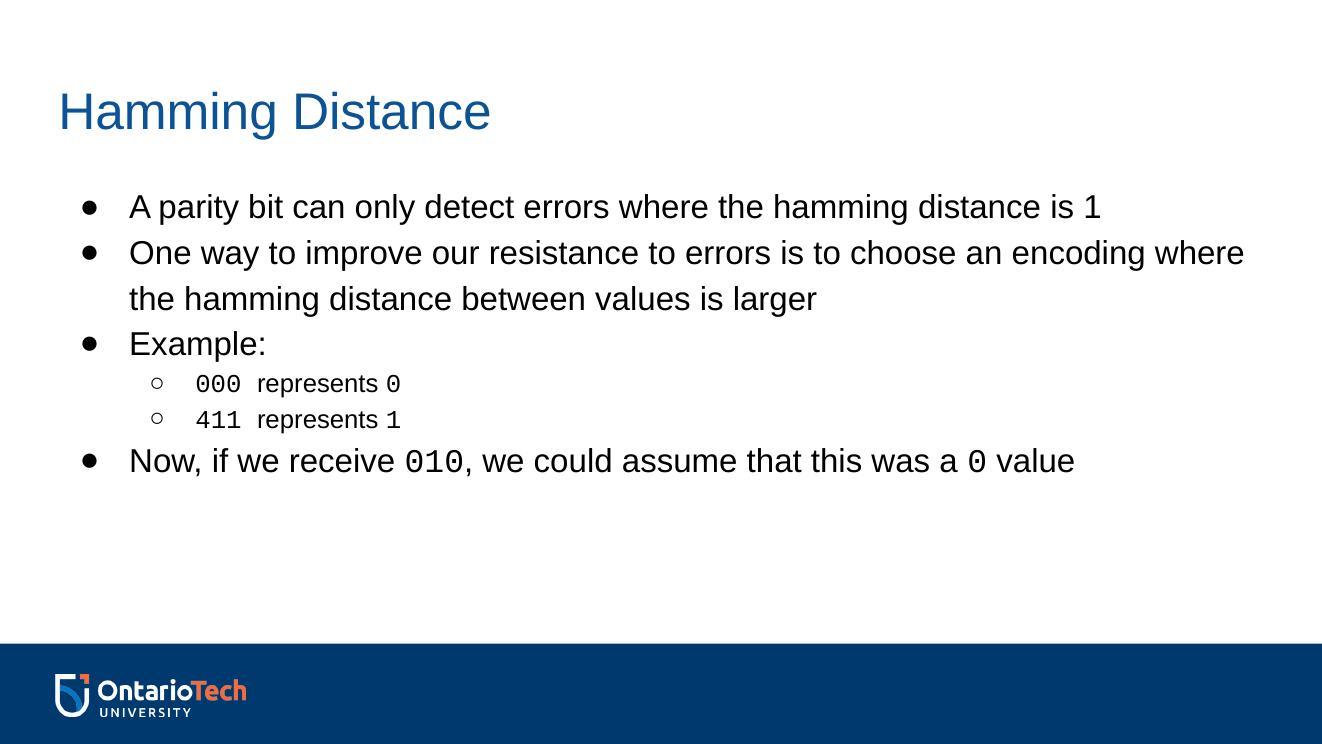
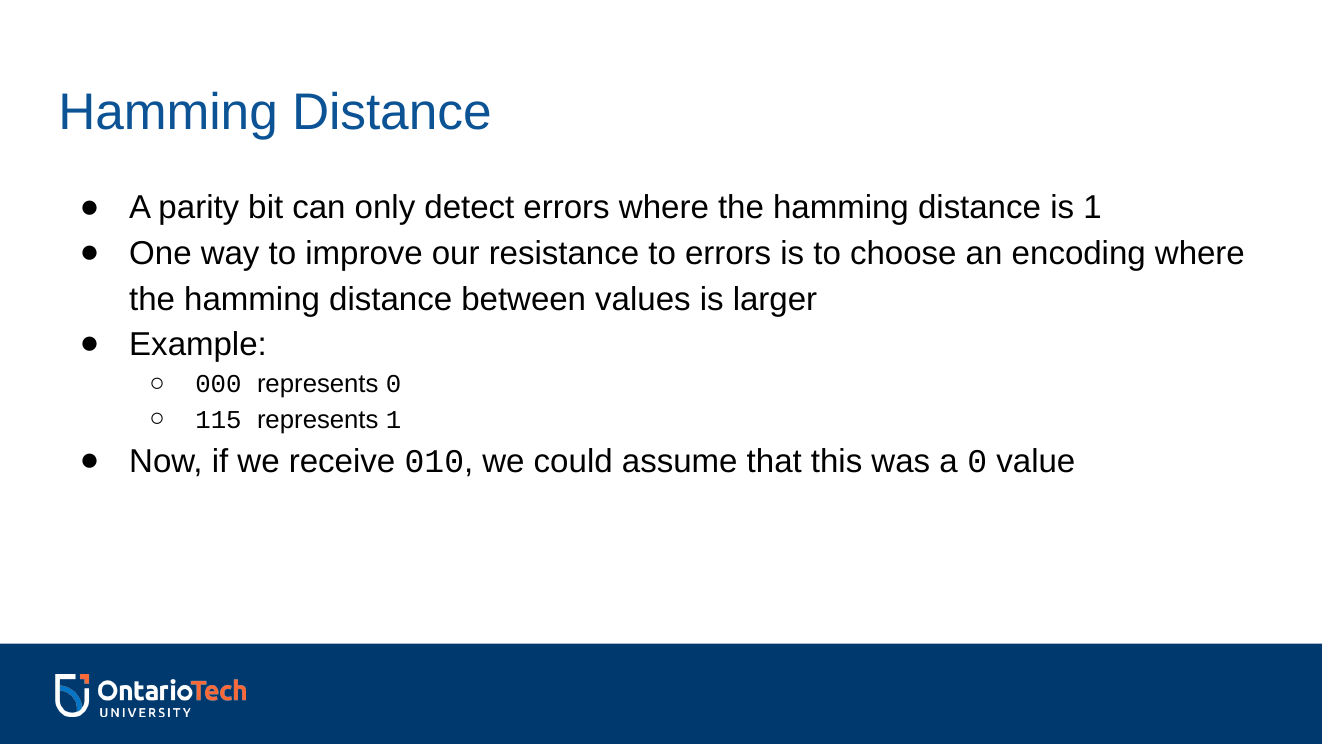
411: 411 -> 115
